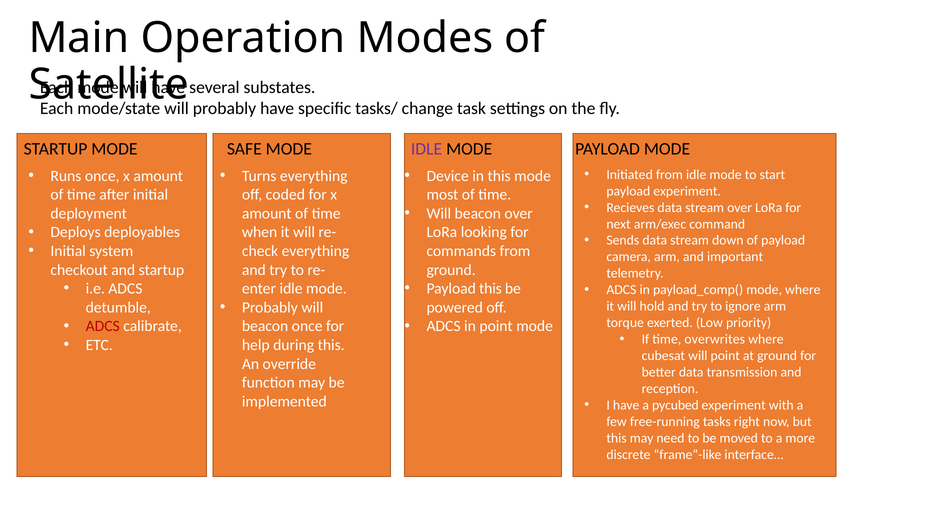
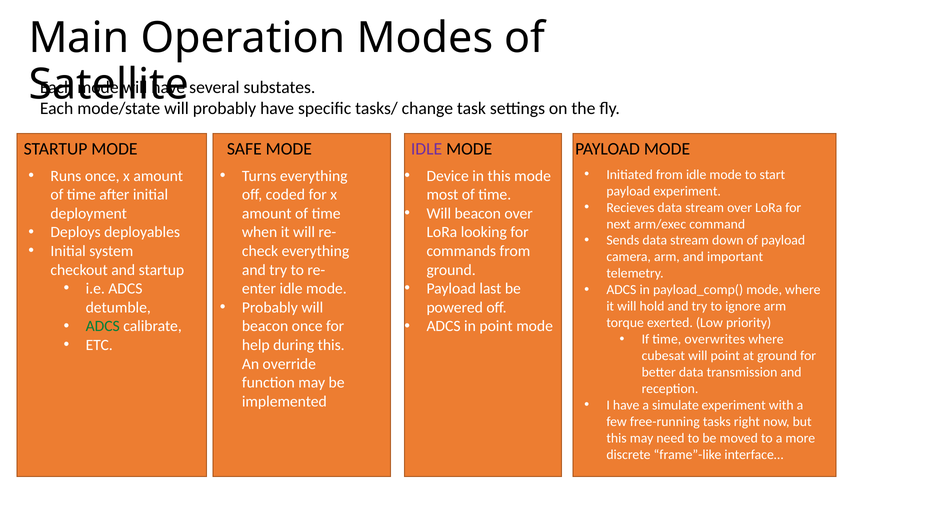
Payload this: this -> last
ADCS at (103, 326) colour: red -> green
pycubed: pycubed -> simulate
